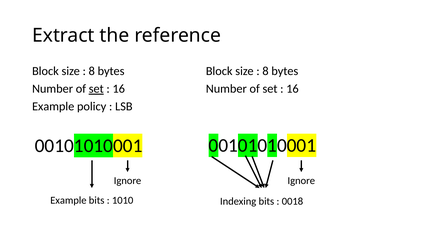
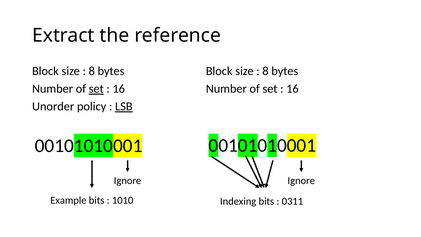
Example at (53, 106): Example -> Unorder
LSB underline: none -> present
0018: 0018 -> 0311
